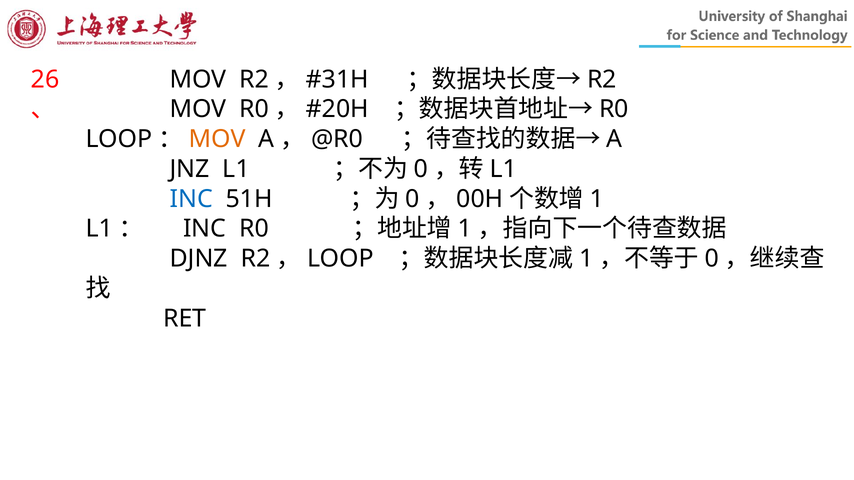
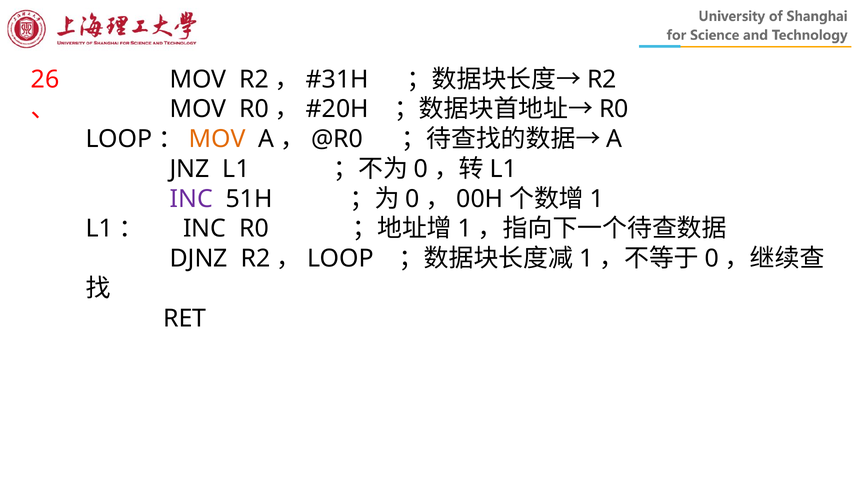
INC at (191, 199) colour: blue -> purple
